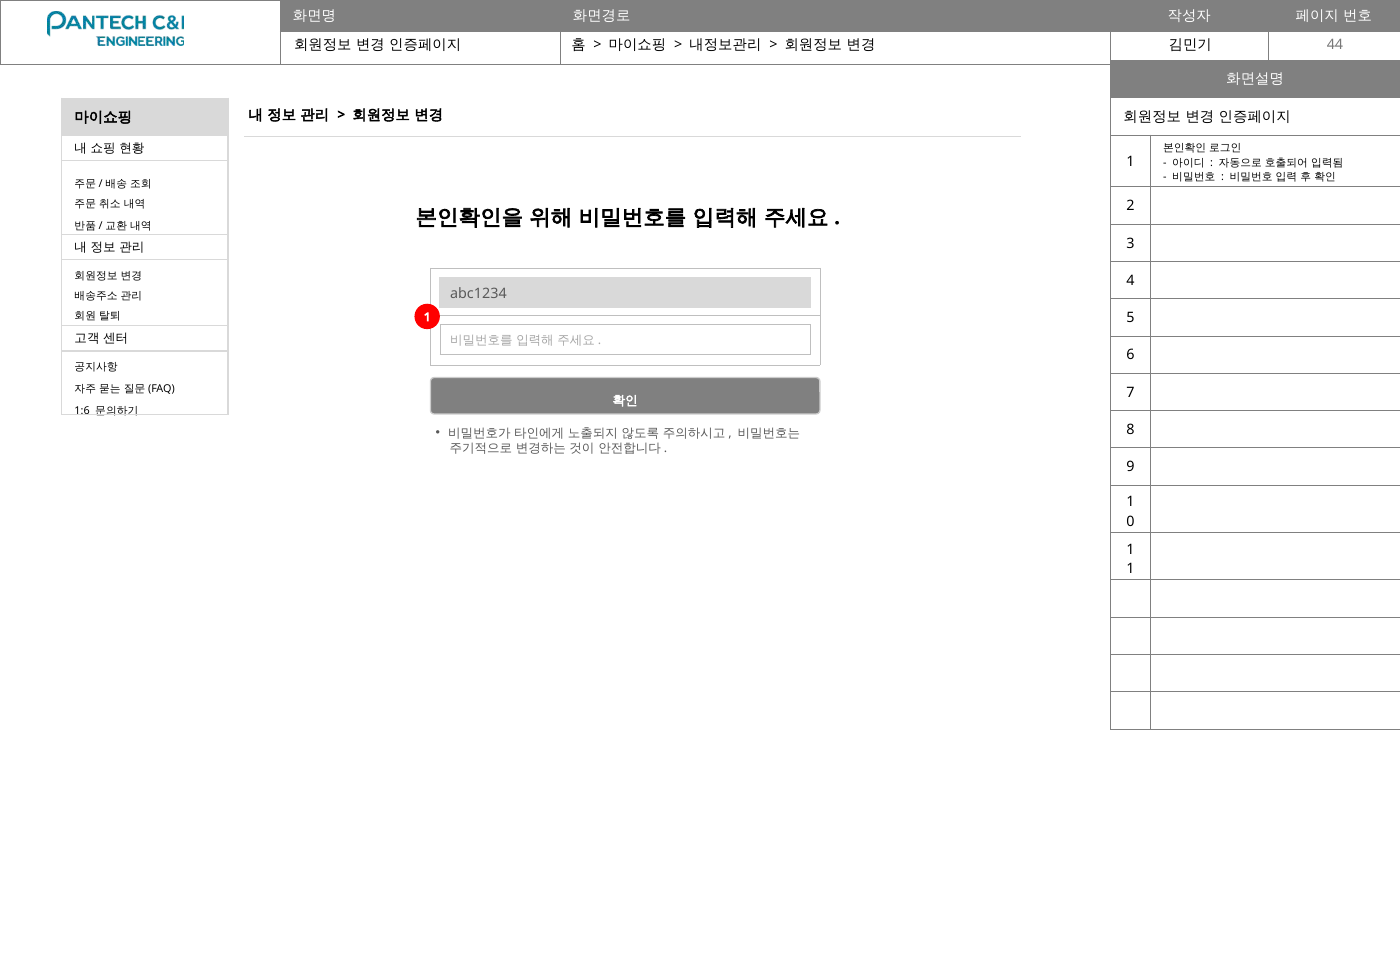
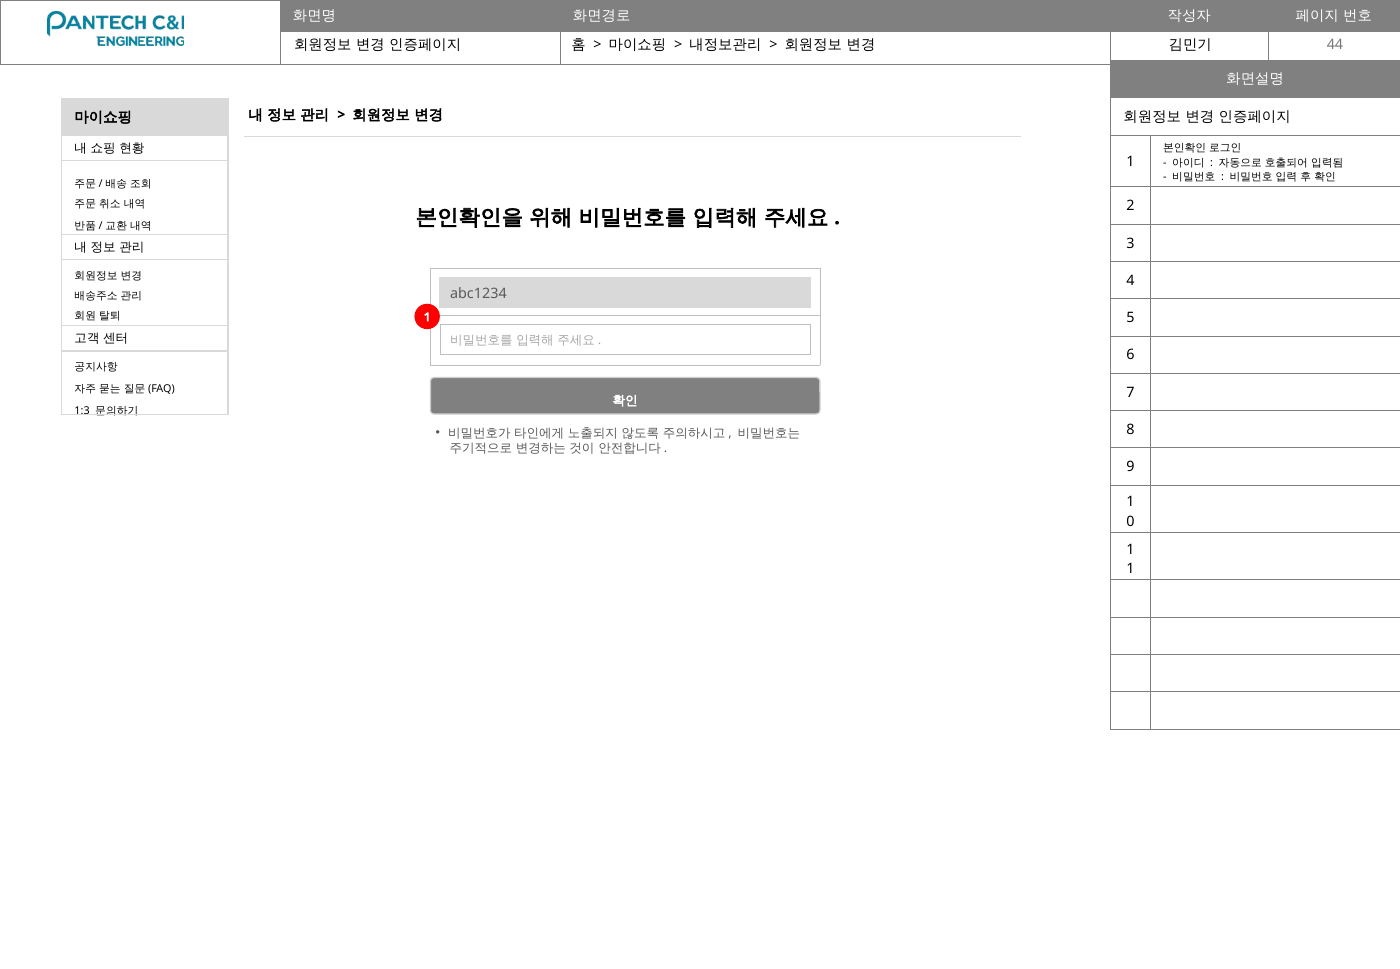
1:6: 1:6 -> 1:3
